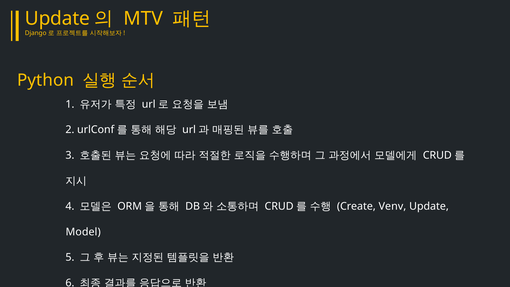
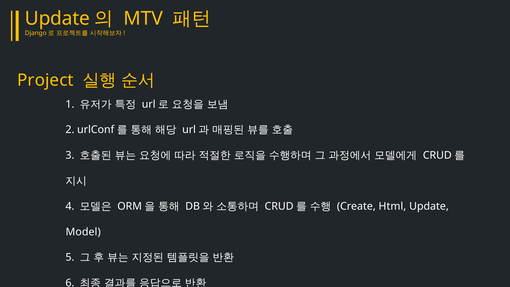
Python: Python -> Project
Venv: Venv -> Html
